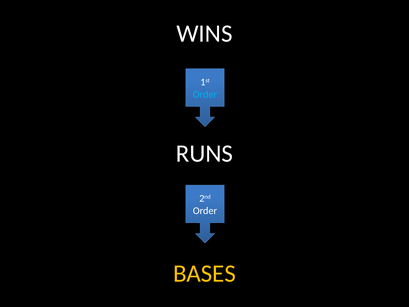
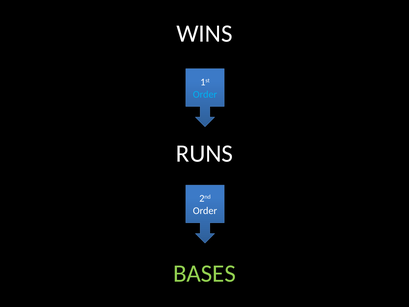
BASES colour: yellow -> light green
